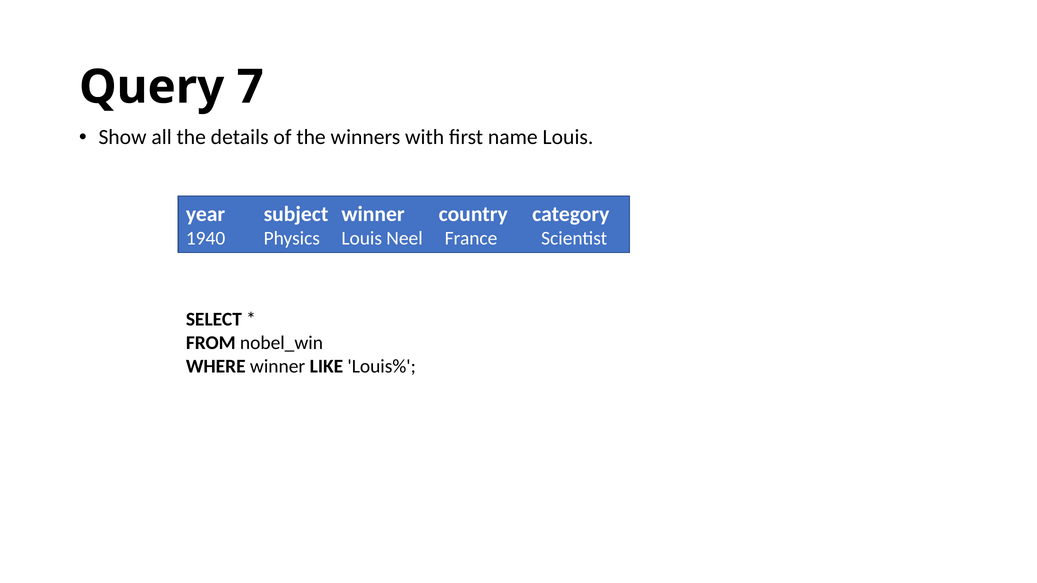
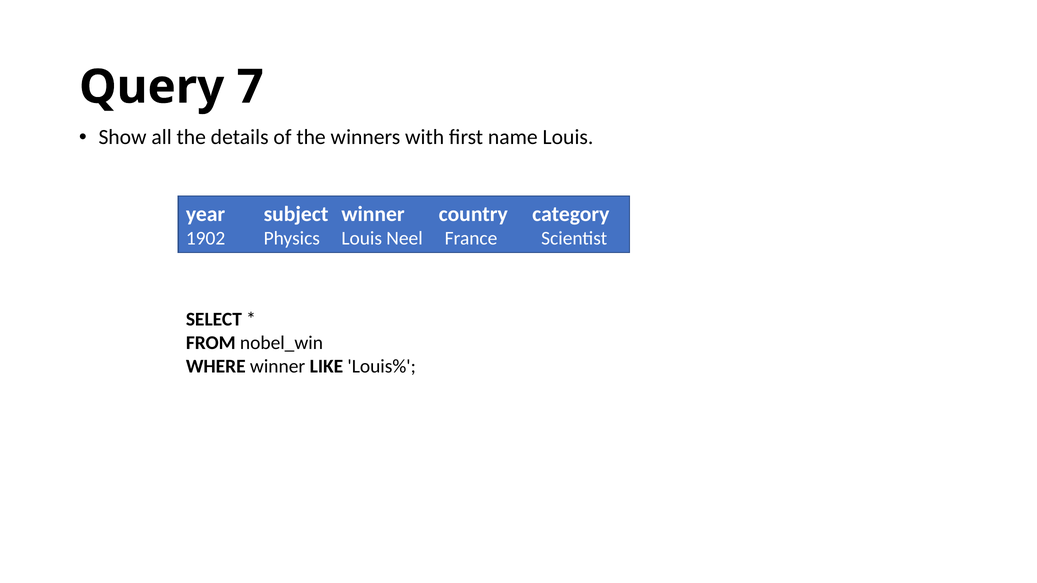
1940: 1940 -> 1902
